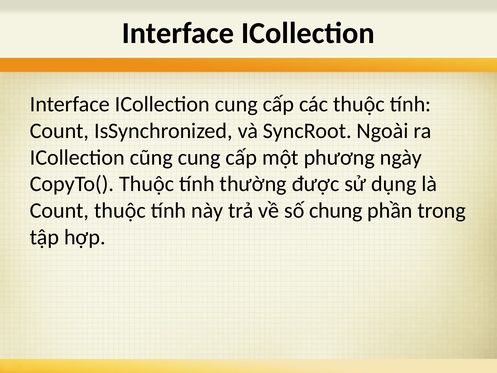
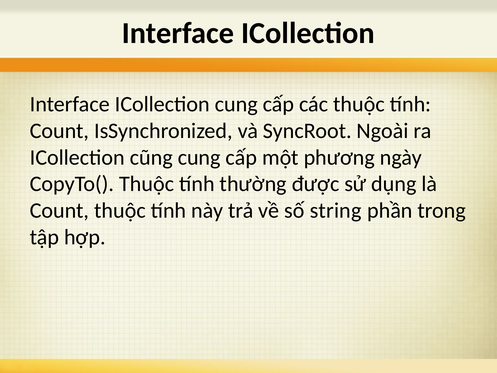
chung: chung -> string
